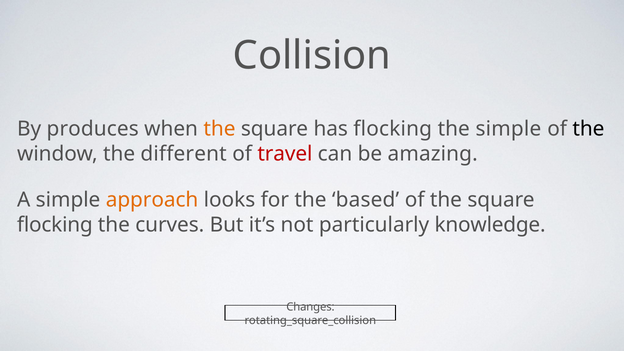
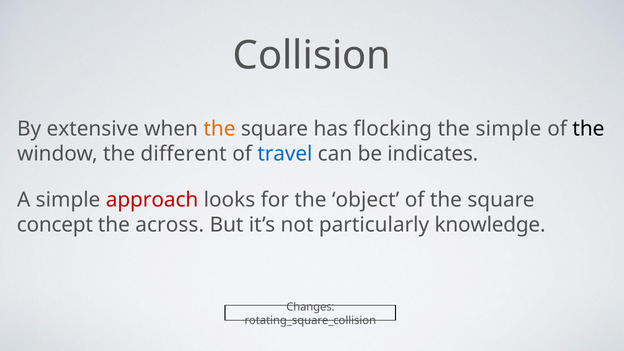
produces: produces -> extensive
travel colour: red -> blue
amazing: amazing -> indicates
approach colour: orange -> red
based: based -> object
flocking at (55, 225): flocking -> concept
curves: curves -> across
